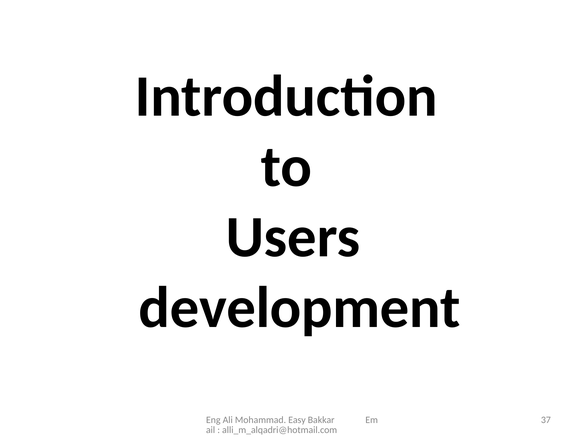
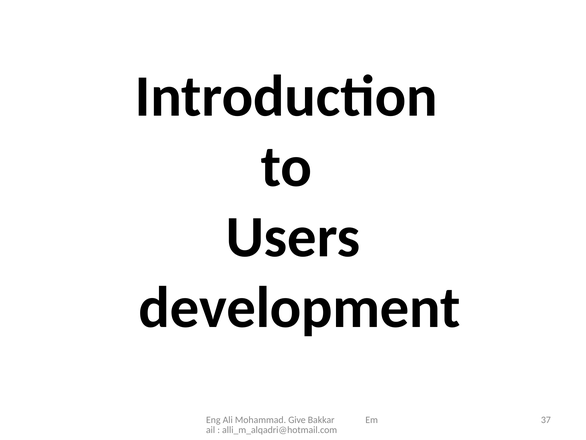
Easy: Easy -> Give
